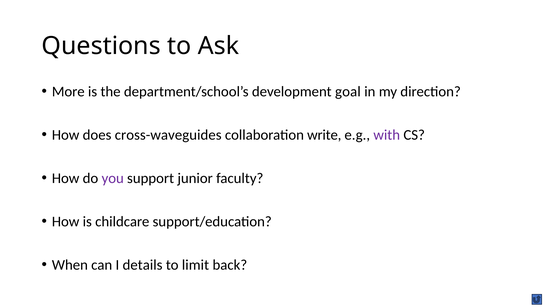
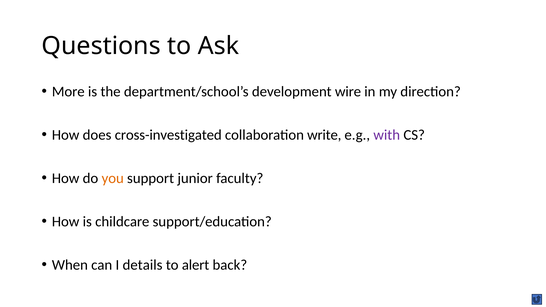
goal: goal -> wire
cross-waveguides: cross-waveguides -> cross-investigated
you colour: purple -> orange
limit: limit -> alert
